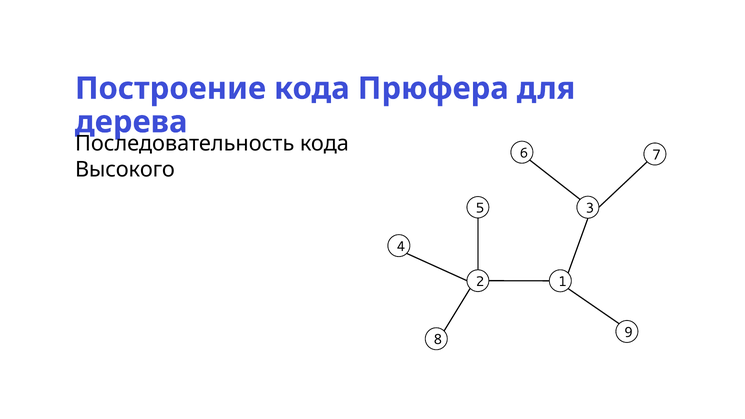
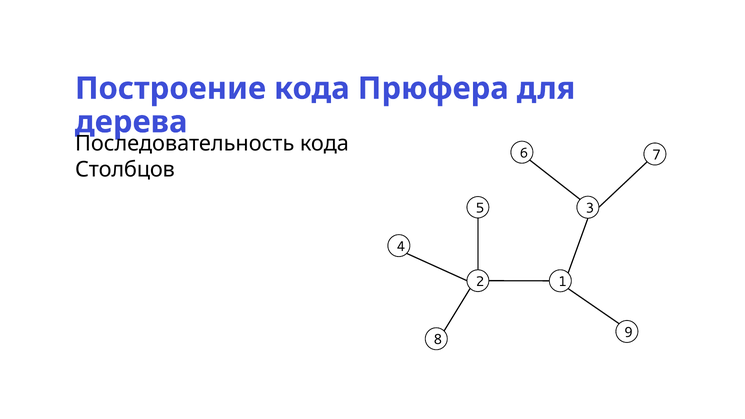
Высокого: Высокого -> Столбцов
